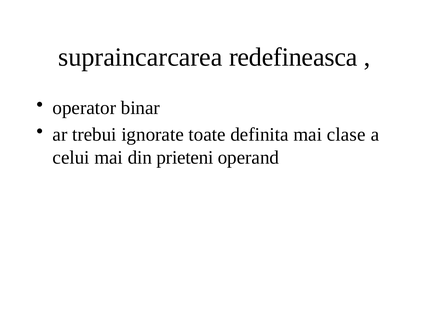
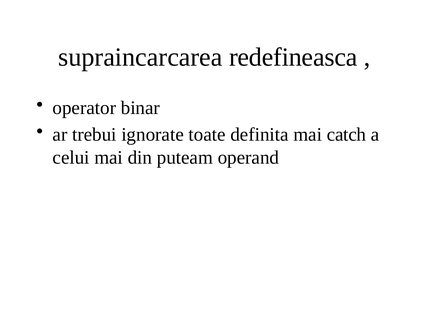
clase: clase -> catch
prieteni: prieteni -> puteam
